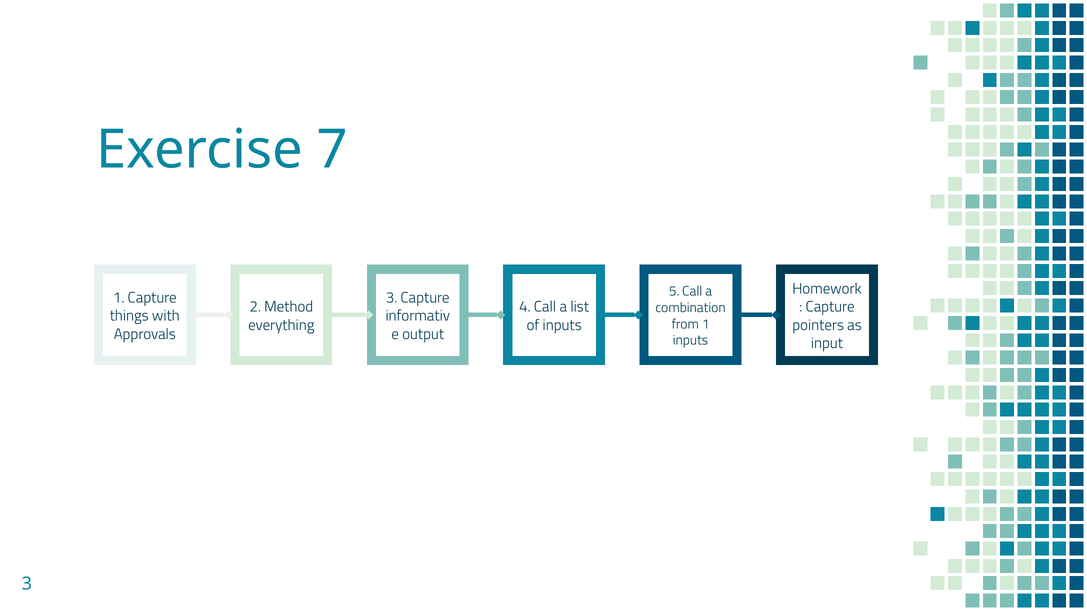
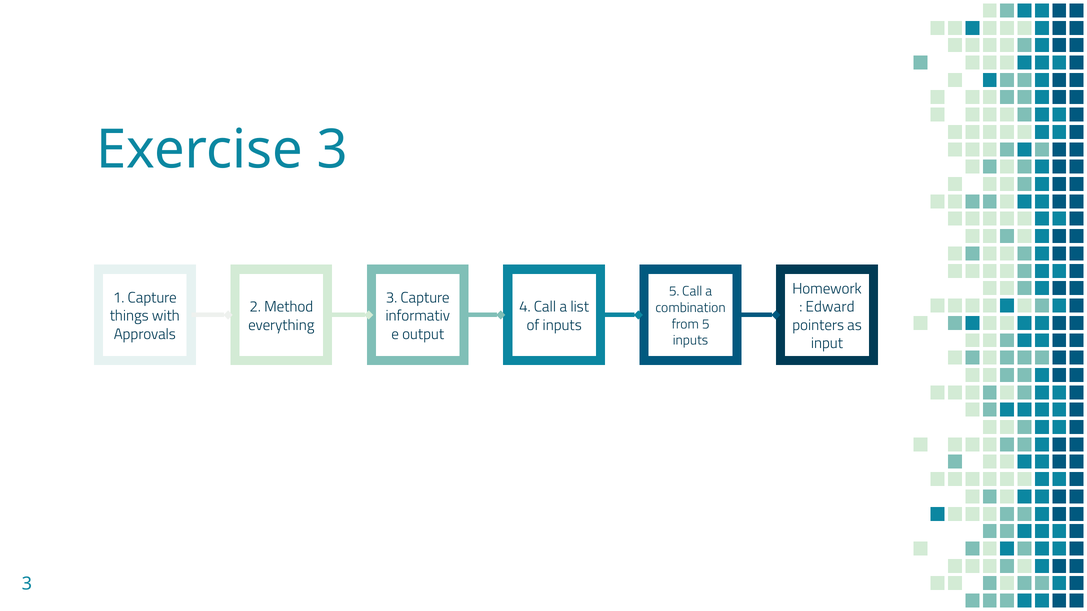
Exercise 7: 7 -> 3
Capture at (830, 307): Capture -> Edward
from 1: 1 -> 5
